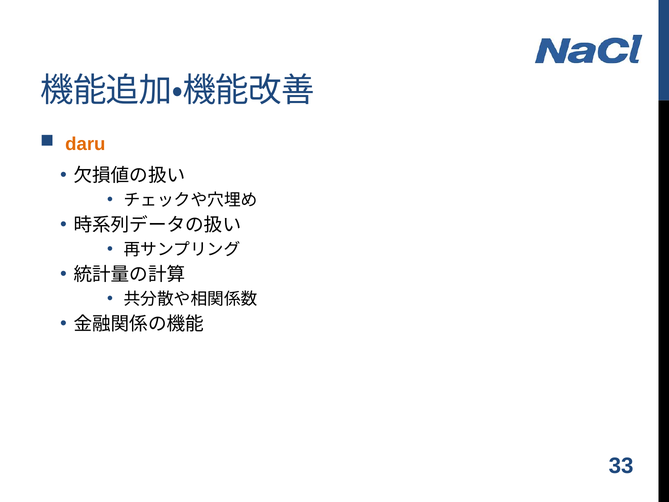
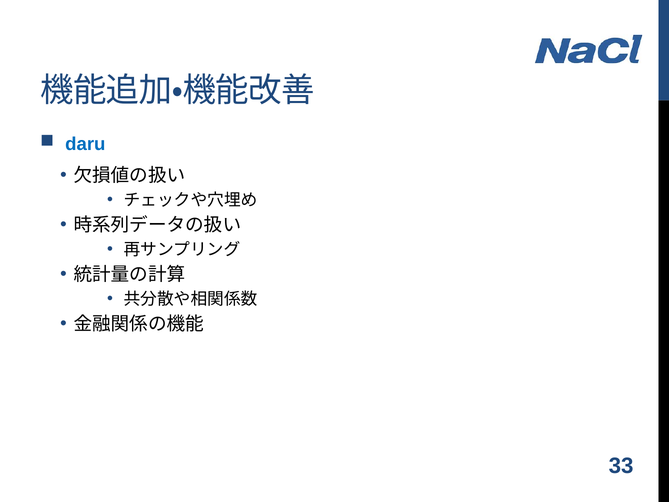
daru colour: orange -> blue
